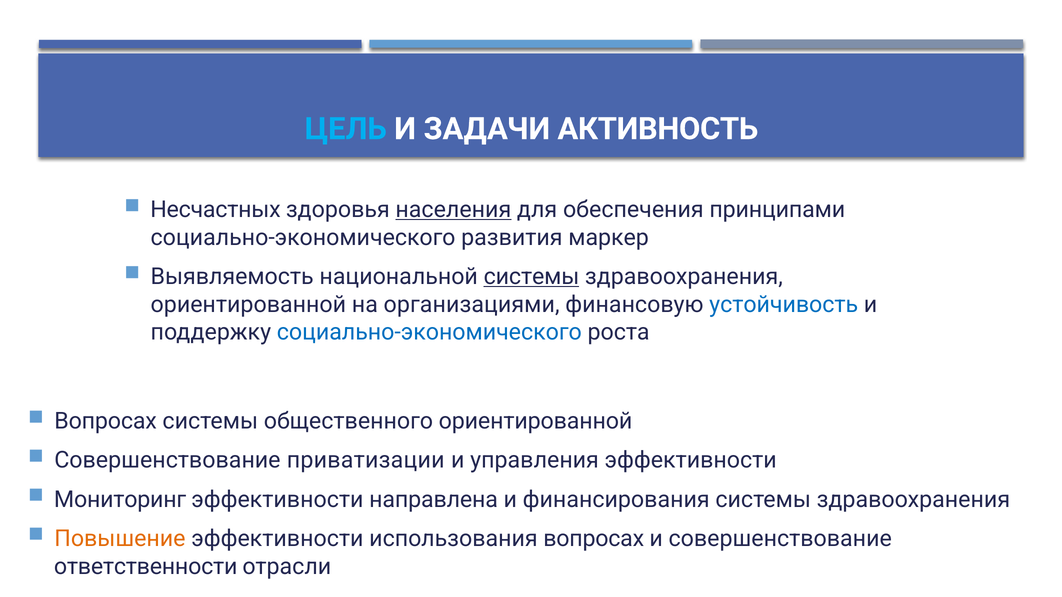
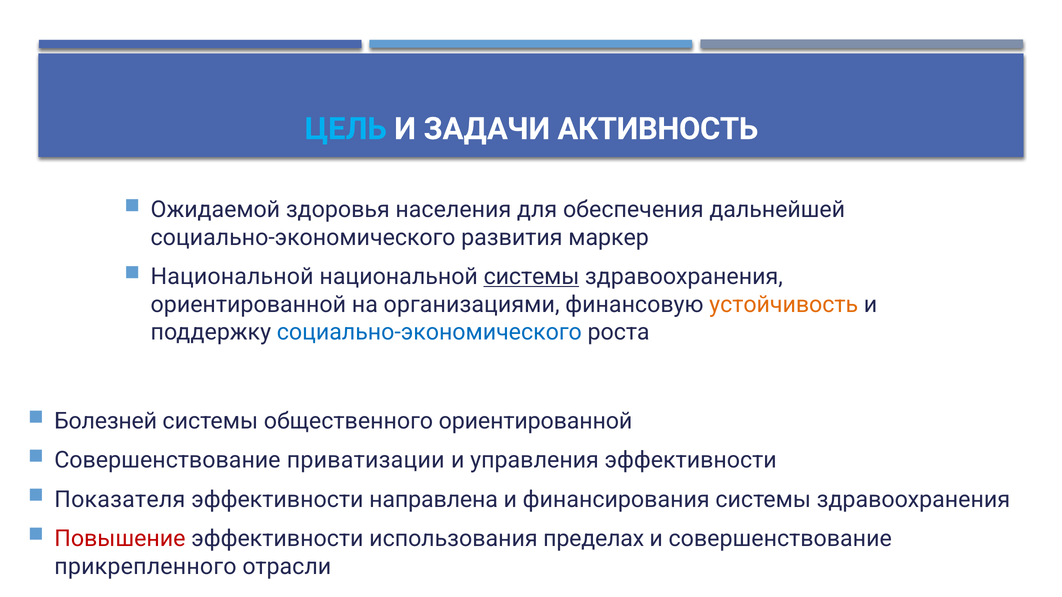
Несчастных: Несчастных -> Ожидаемой
населения underline: present -> none
принципами: принципами -> дальнейшей
Выявляемость at (232, 277): Выявляемость -> Национальной
устойчивость colour: blue -> orange
Вопросах at (106, 421): Вопросах -> Болезней
Мониторинг: Мониторинг -> Показателя
Повышение colour: orange -> red
использования вопросах: вопросах -> пределах
ответственности: ответственности -> прикрепленного
